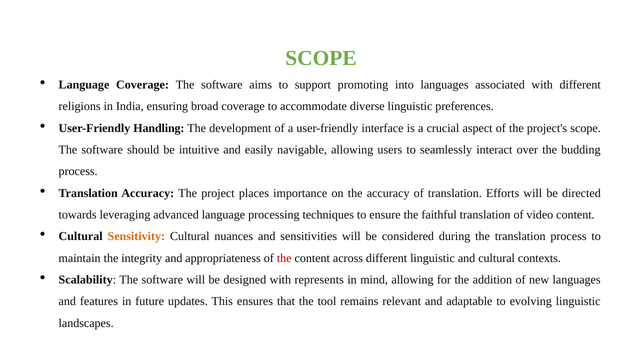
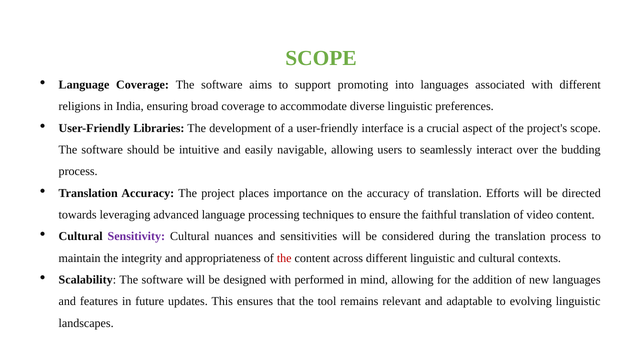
Handling: Handling -> Libraries
Sensitivity colour: orange -> purple
represents: represents -> performed
